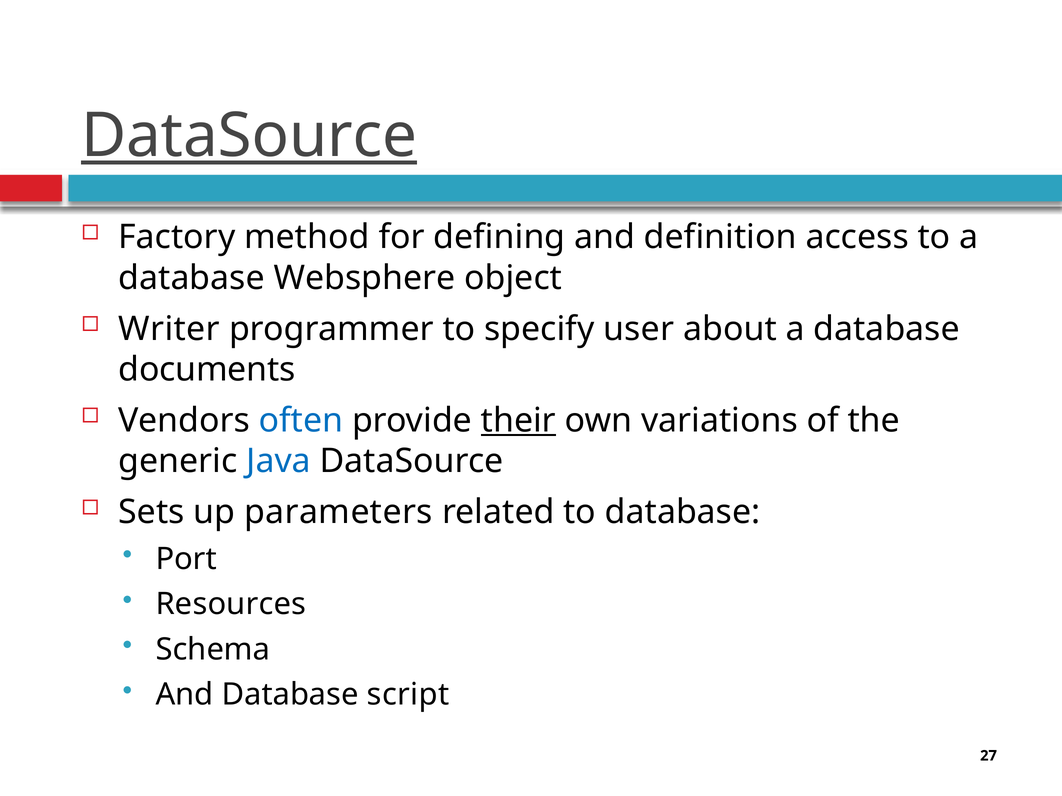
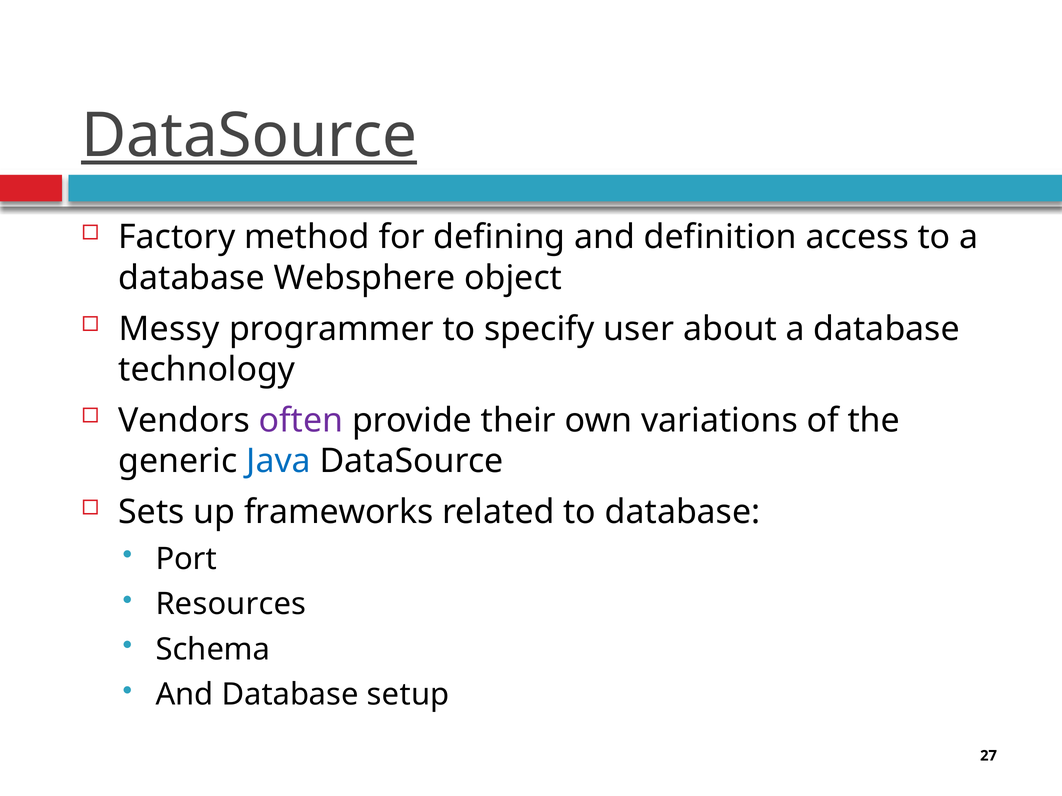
Writer: Writer -> Messy
documents: documents -> technology
often colour: blue -> purple
their underline: present -> none
parameters: parameters -> frameworks
script: script -> setup
